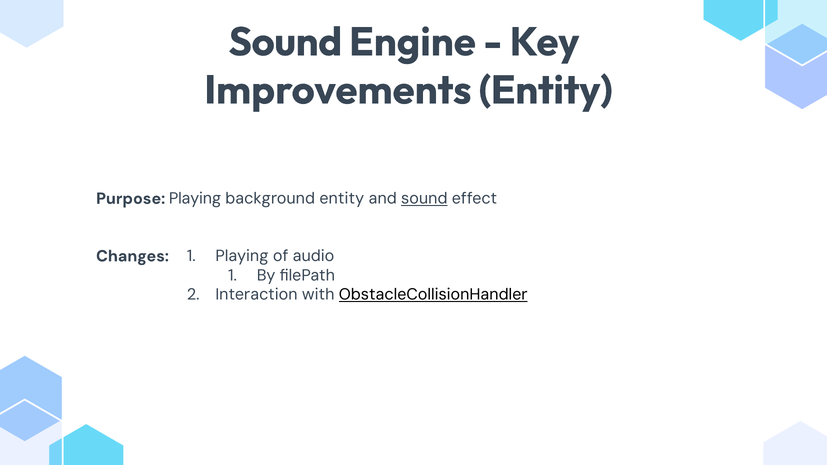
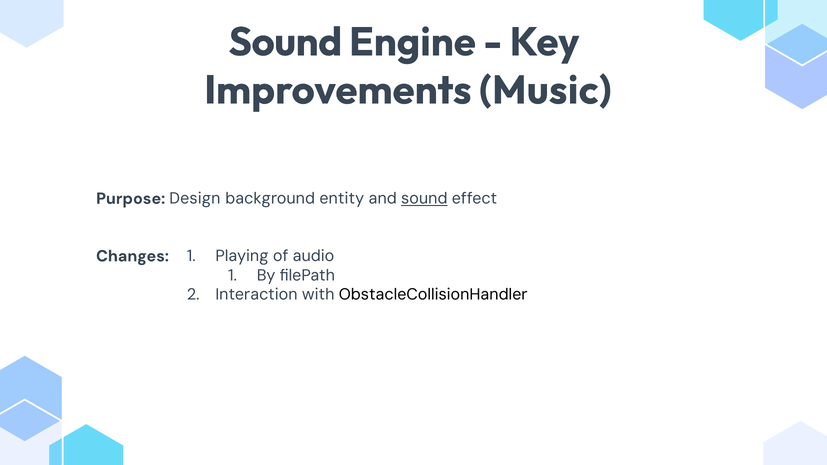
Improvements Entity: Entity -> Music
Purpose Playing: Playing -> Design
ObstacleCollisionHandler underline: present -> none
